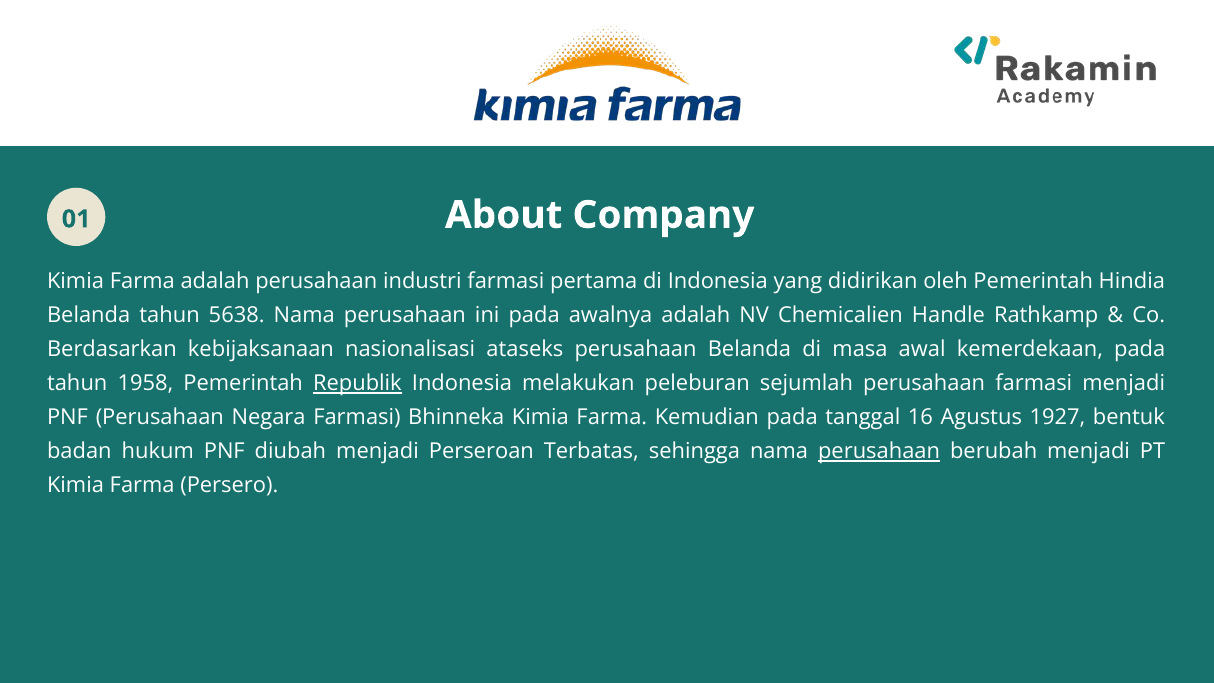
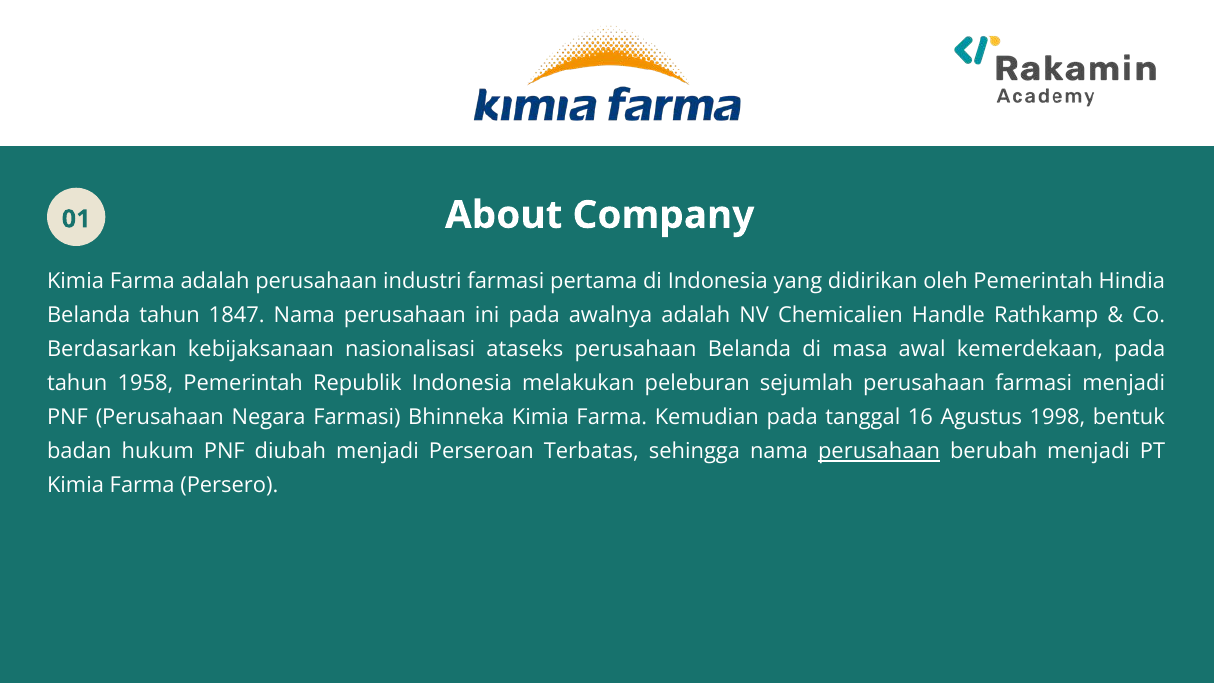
5638: 5638 -> 1847
Republik underline: present -> none
1927: 1927 -> 1998
